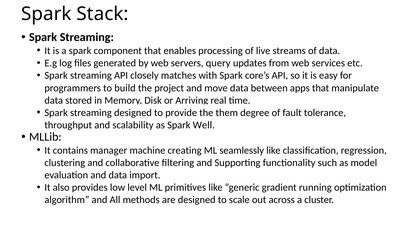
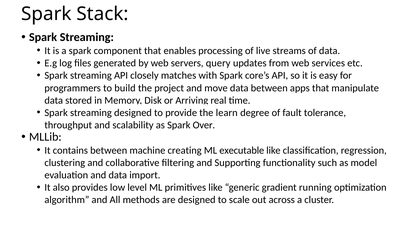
them: them -> learn
Well: Well -> Over
contains manager: manager -> between
seamlessly: seamlessly -> executable
